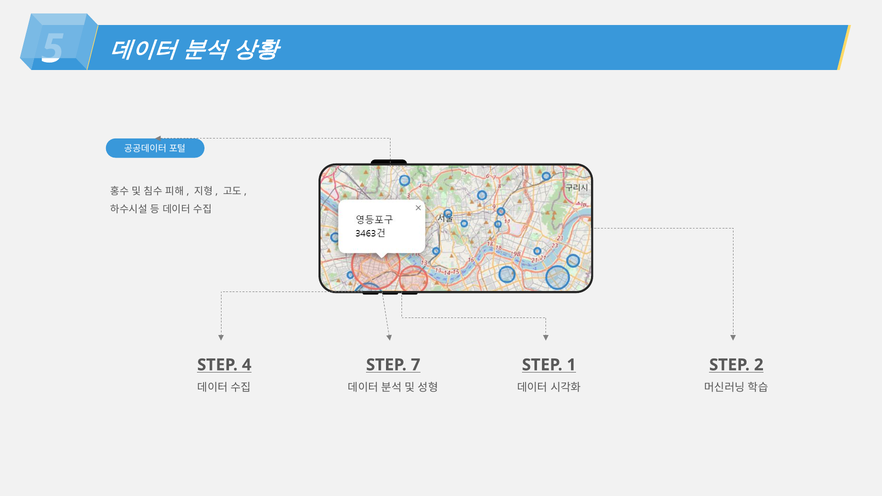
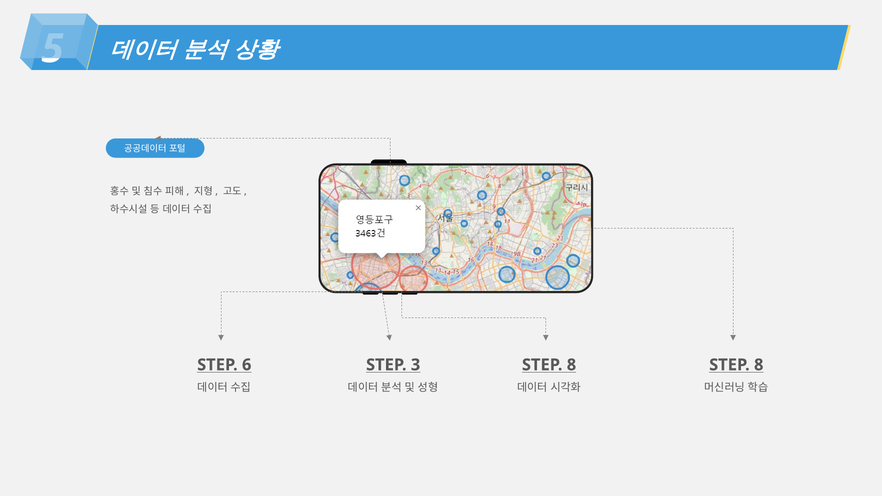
4: 4 -> 6
7: 7 -> 3
1 at (571, 365): 1 -> 8
2 at (759, 365): 2 -> 8
